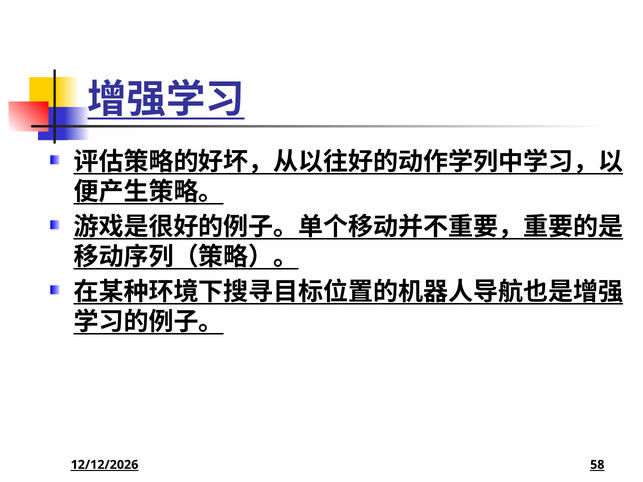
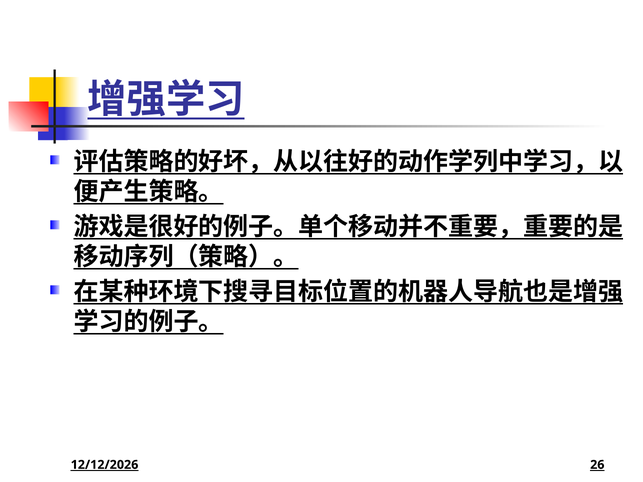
58: 58 -> 26
